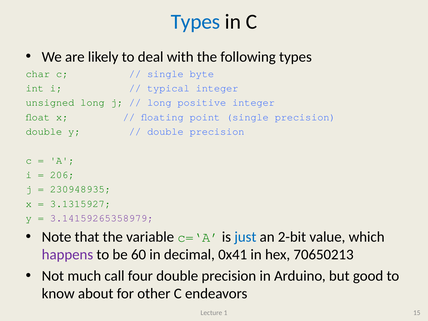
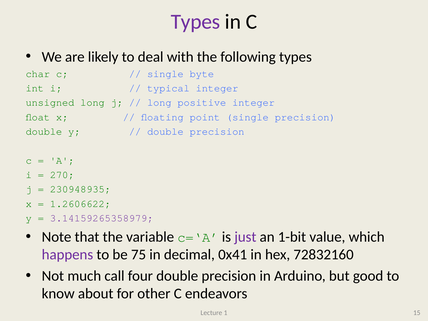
Types at (195, 22) colour: blue -> purple
206: 206 -> 270
3.1315927: 3.1315927 -> 1.2606622
just colour: blue -> purple
2-bit: 2-bit -> 1-bit
60: 60 -> 75
70650213: 70650213 -> 72832160
